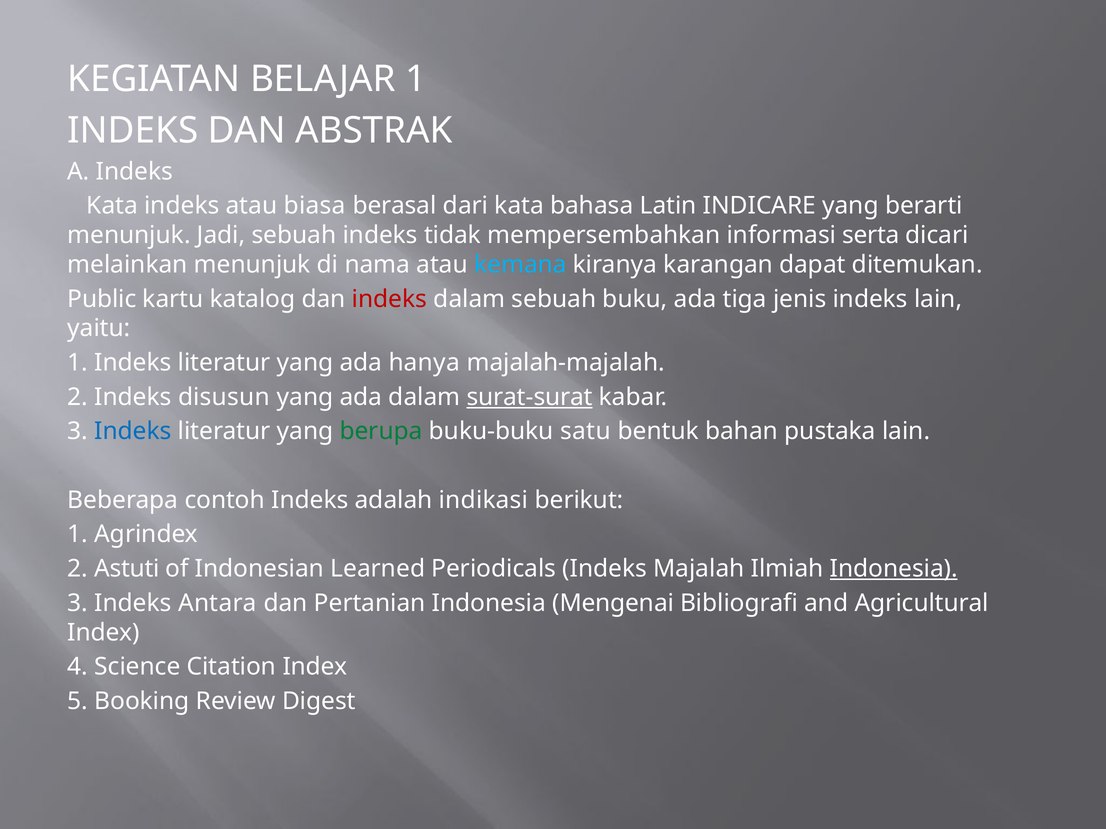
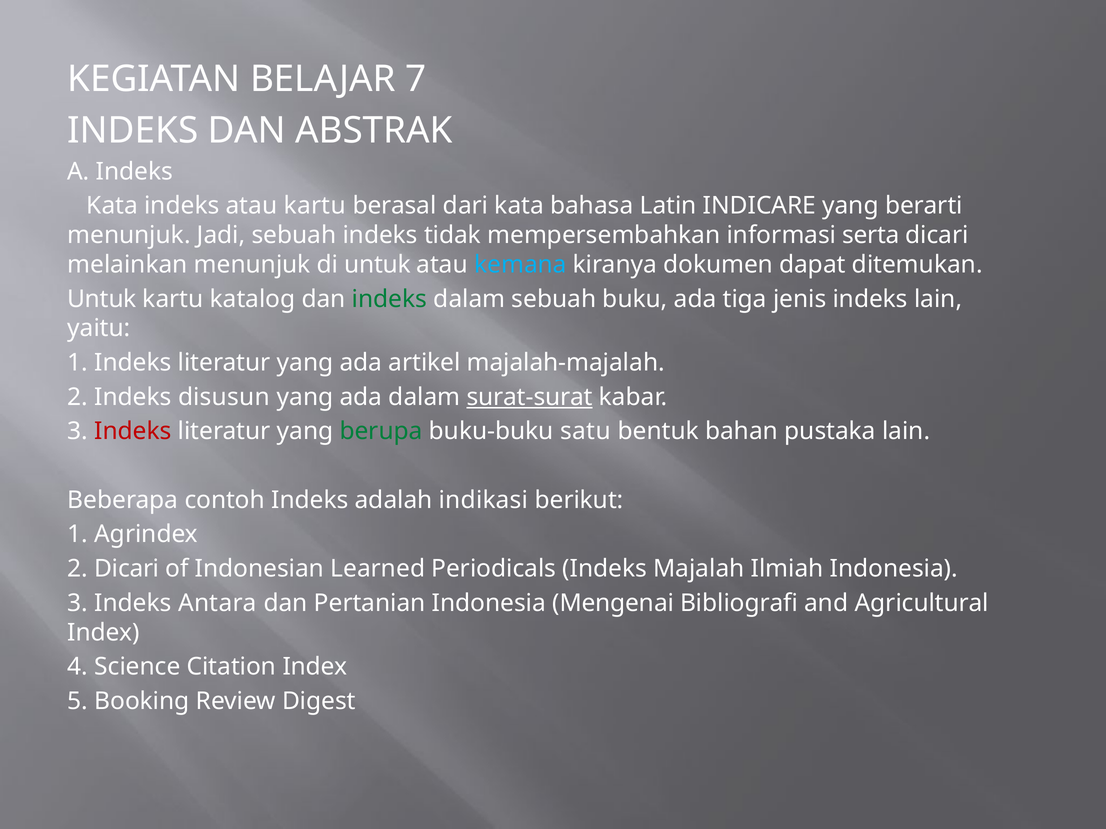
BELAJAR 1: 1 -> 7
atau biasa: biasa -> kartu
di nama: nama -> untuk
karangan: karangan -> dokumen
Public at (102, 299): Public -> Untuk
indeks at (390, 299) colour: red -> green
hanya: hanya -> artikel
Indeks at (133, 432) colour: blue -> red
2 Astuti: Astuti -> Dicari
Indonesia at (894, 569) underline: present -> none
